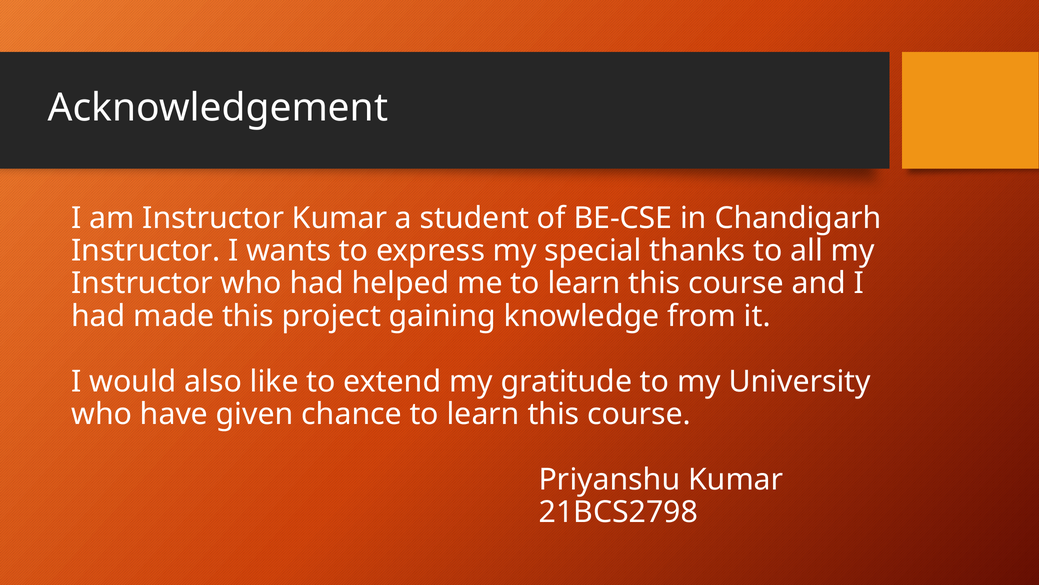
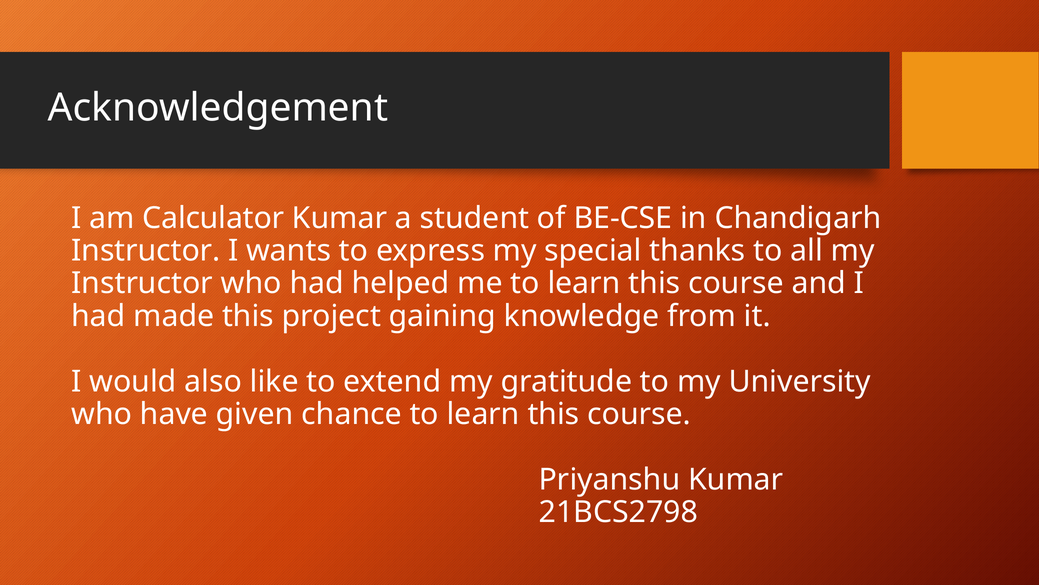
am Instructor: Instructor -> Calculator
